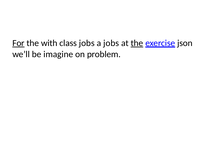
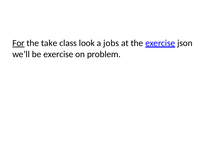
with: with -> take
class jobs: jobs -> look
the at (137, 43) underline: present -> none
be imagine: imagine -> exercise
